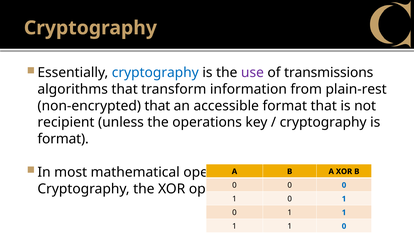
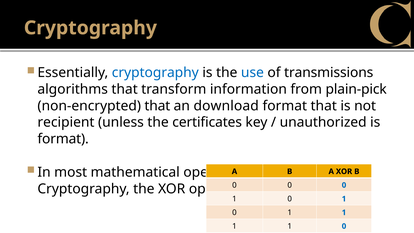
use colour: purple -> blue
plain-rest: plain-rest -> plain-pick
accessible: accessible -> download
the operations: operations -> certificates
cryptography at (323, 122): cryptography -> unauthorized
